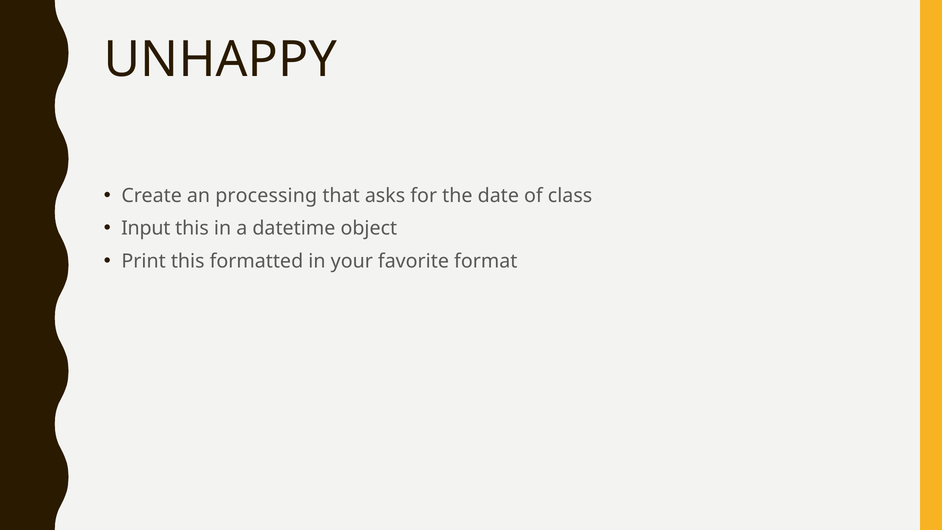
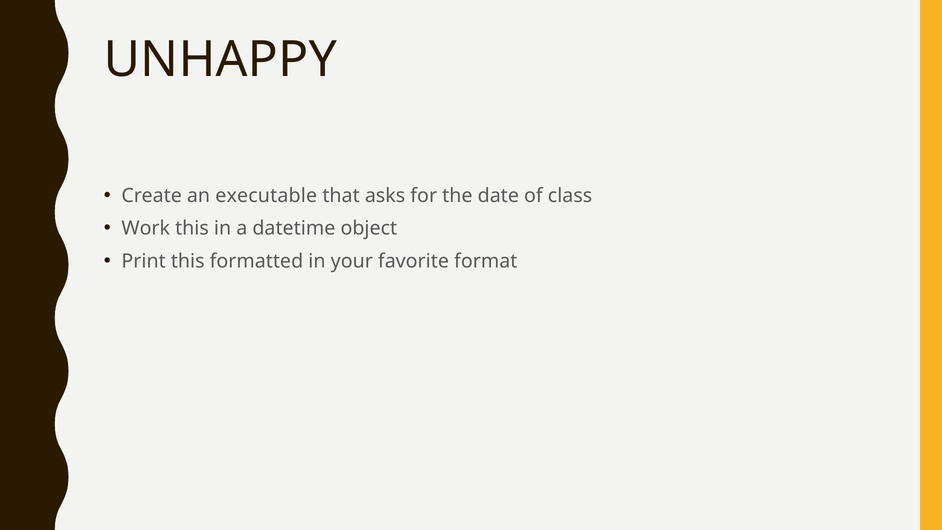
processing: processing -> executable
Input: Input -> Work
